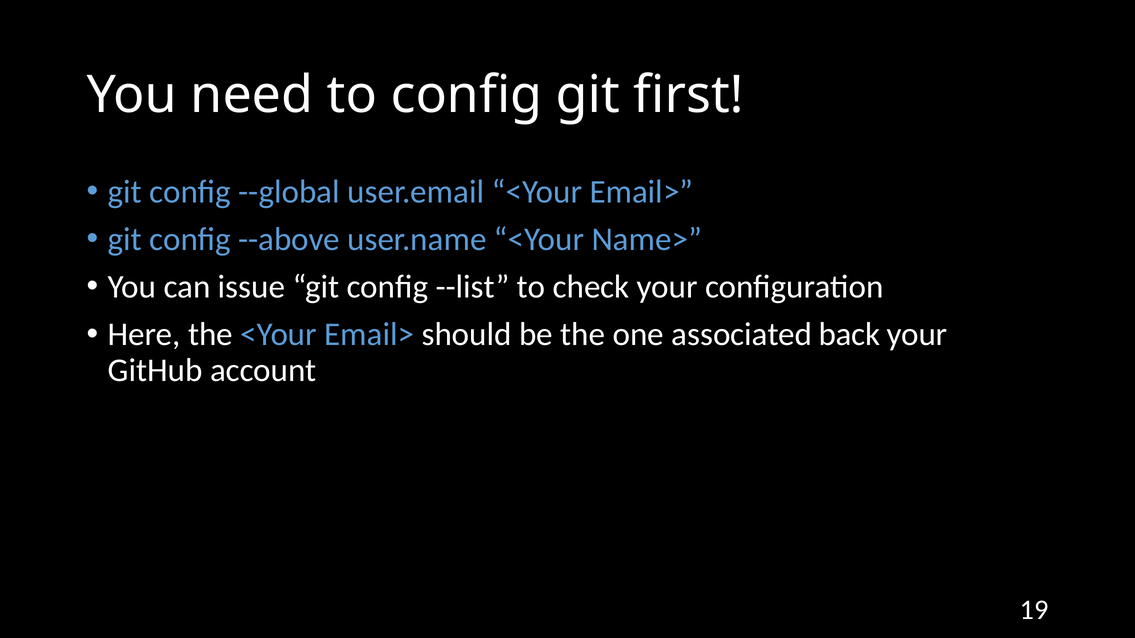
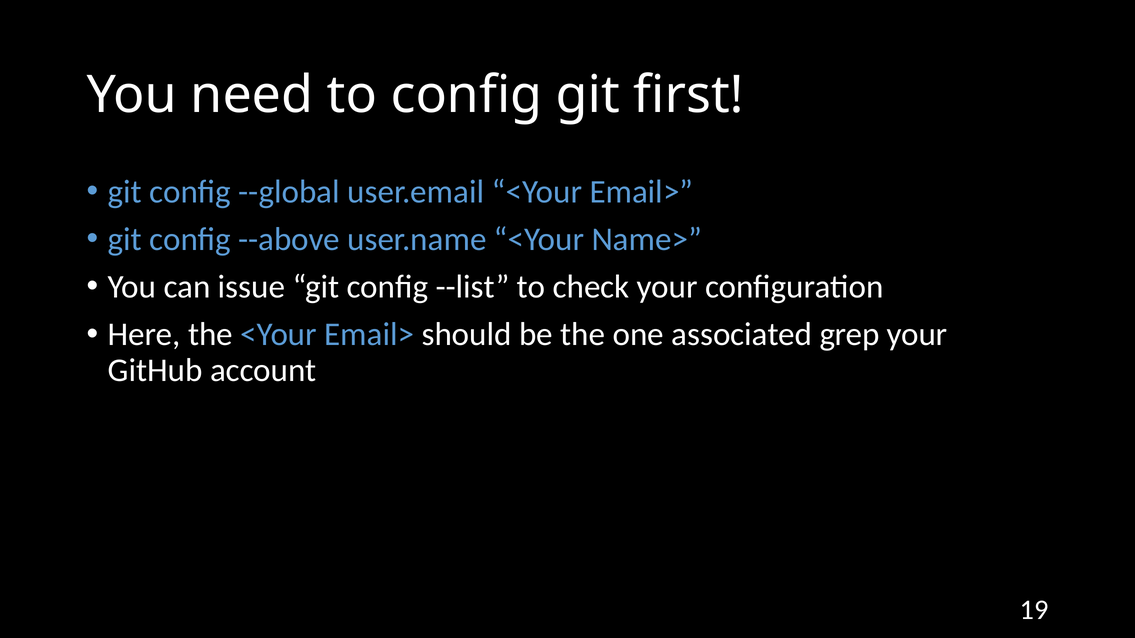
back: back -> grep
